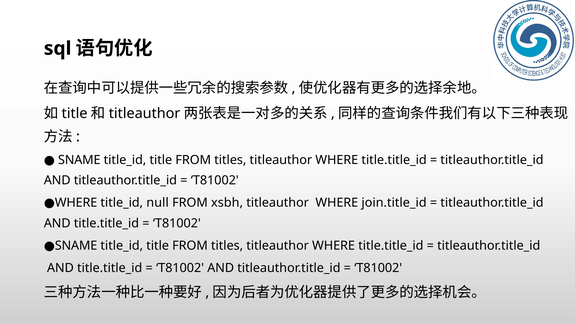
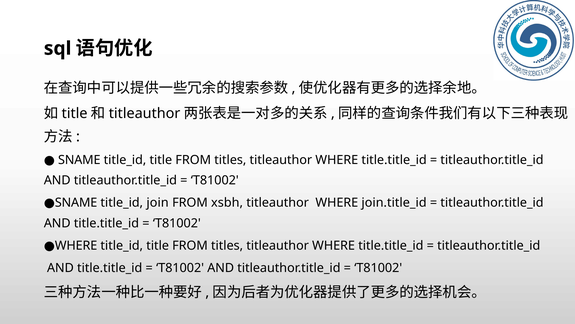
WHERE at (76, 202): WHERE -> SNAME
null: null -> join
SNAME at (76, 245): SNAME -> WHERE
